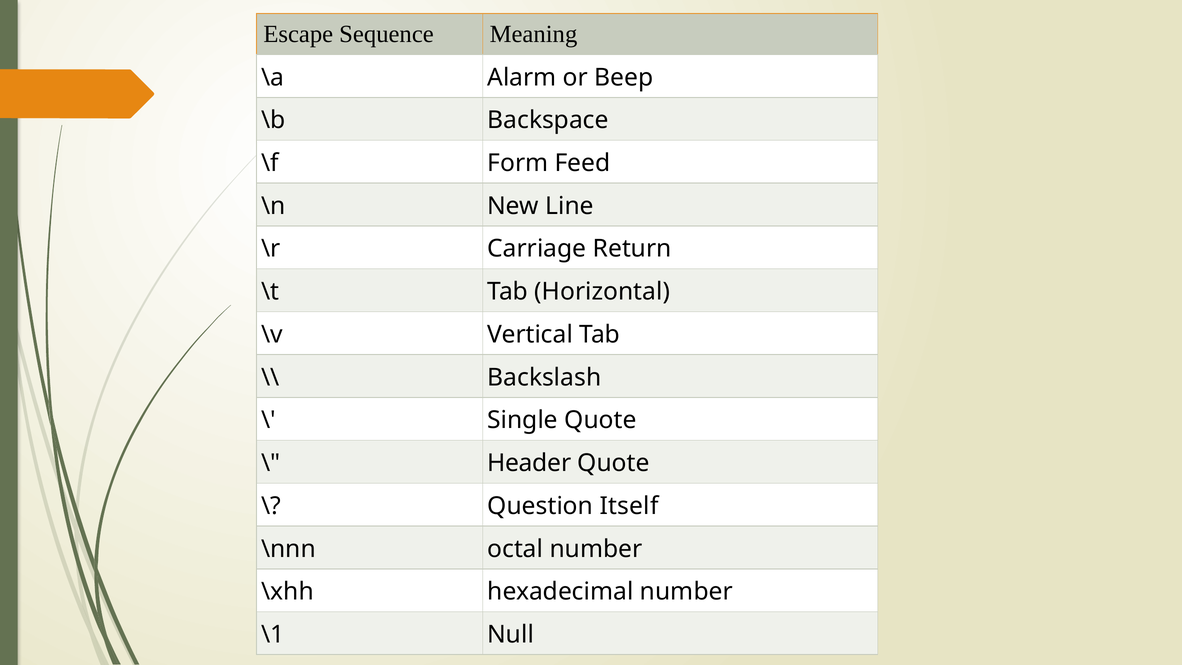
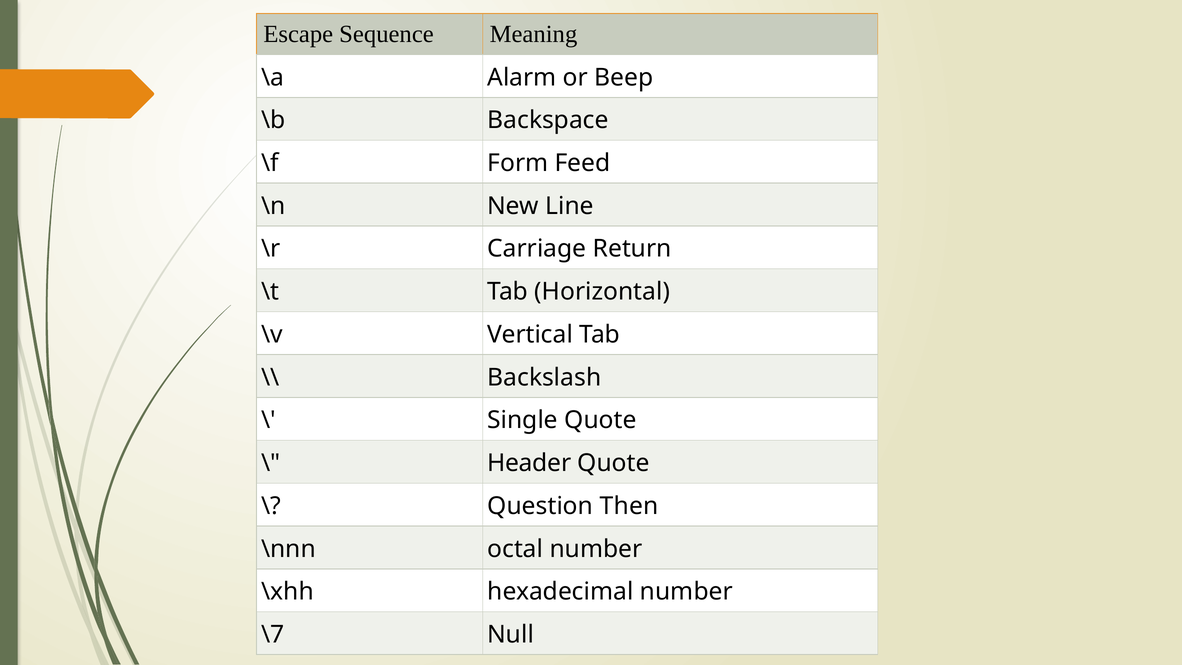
Itself: Itself -> Then
\1: \1 -> \7
